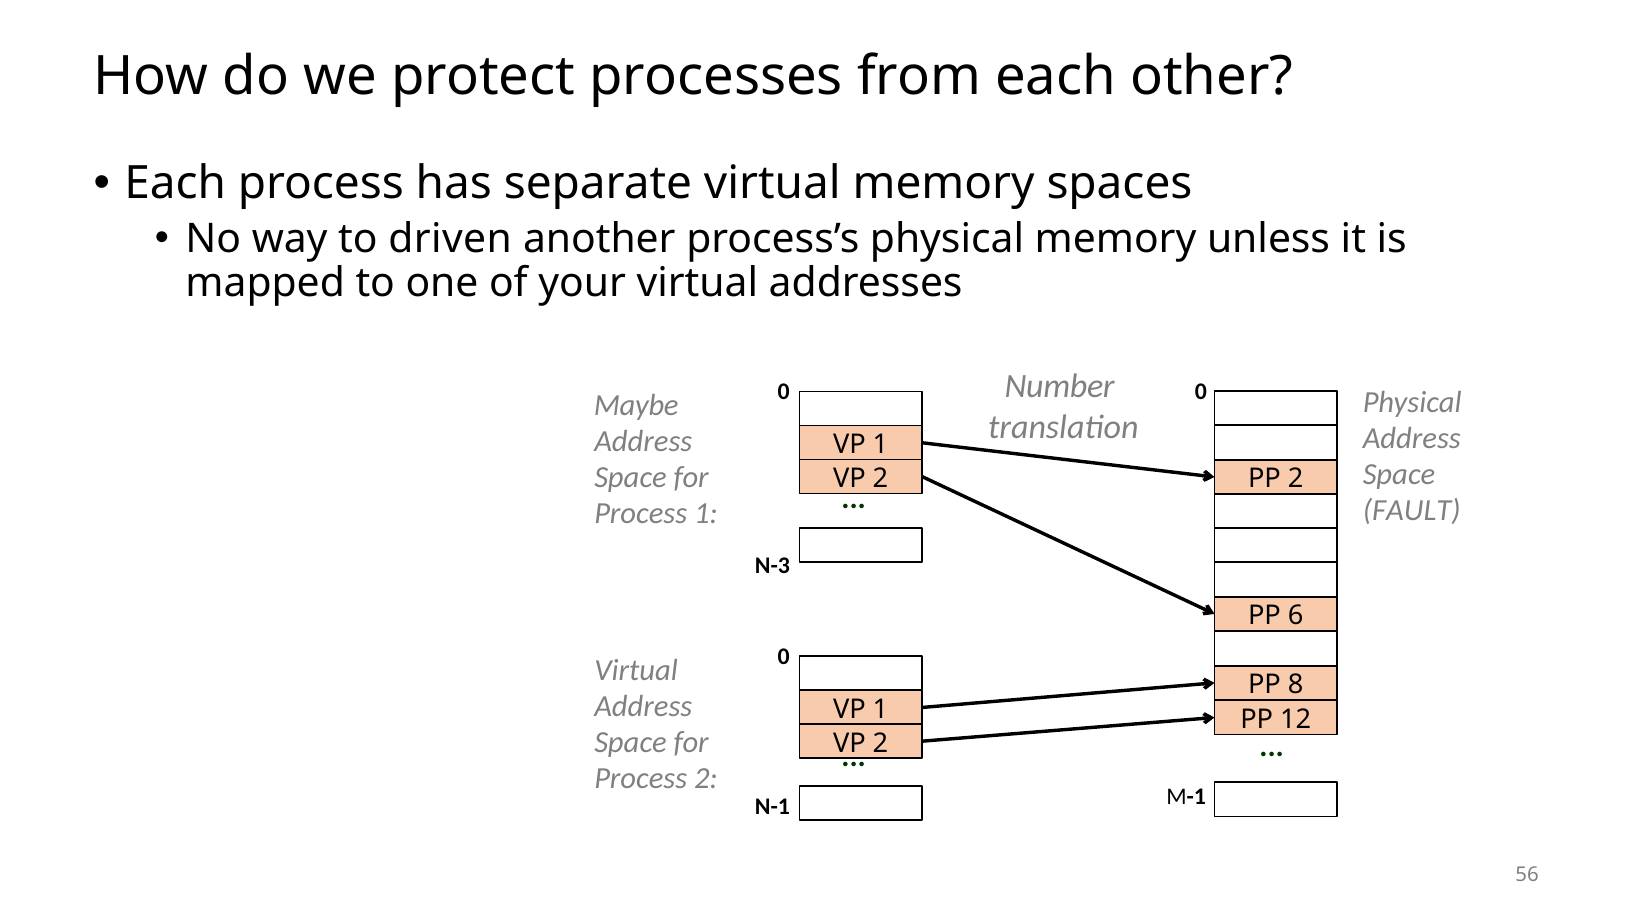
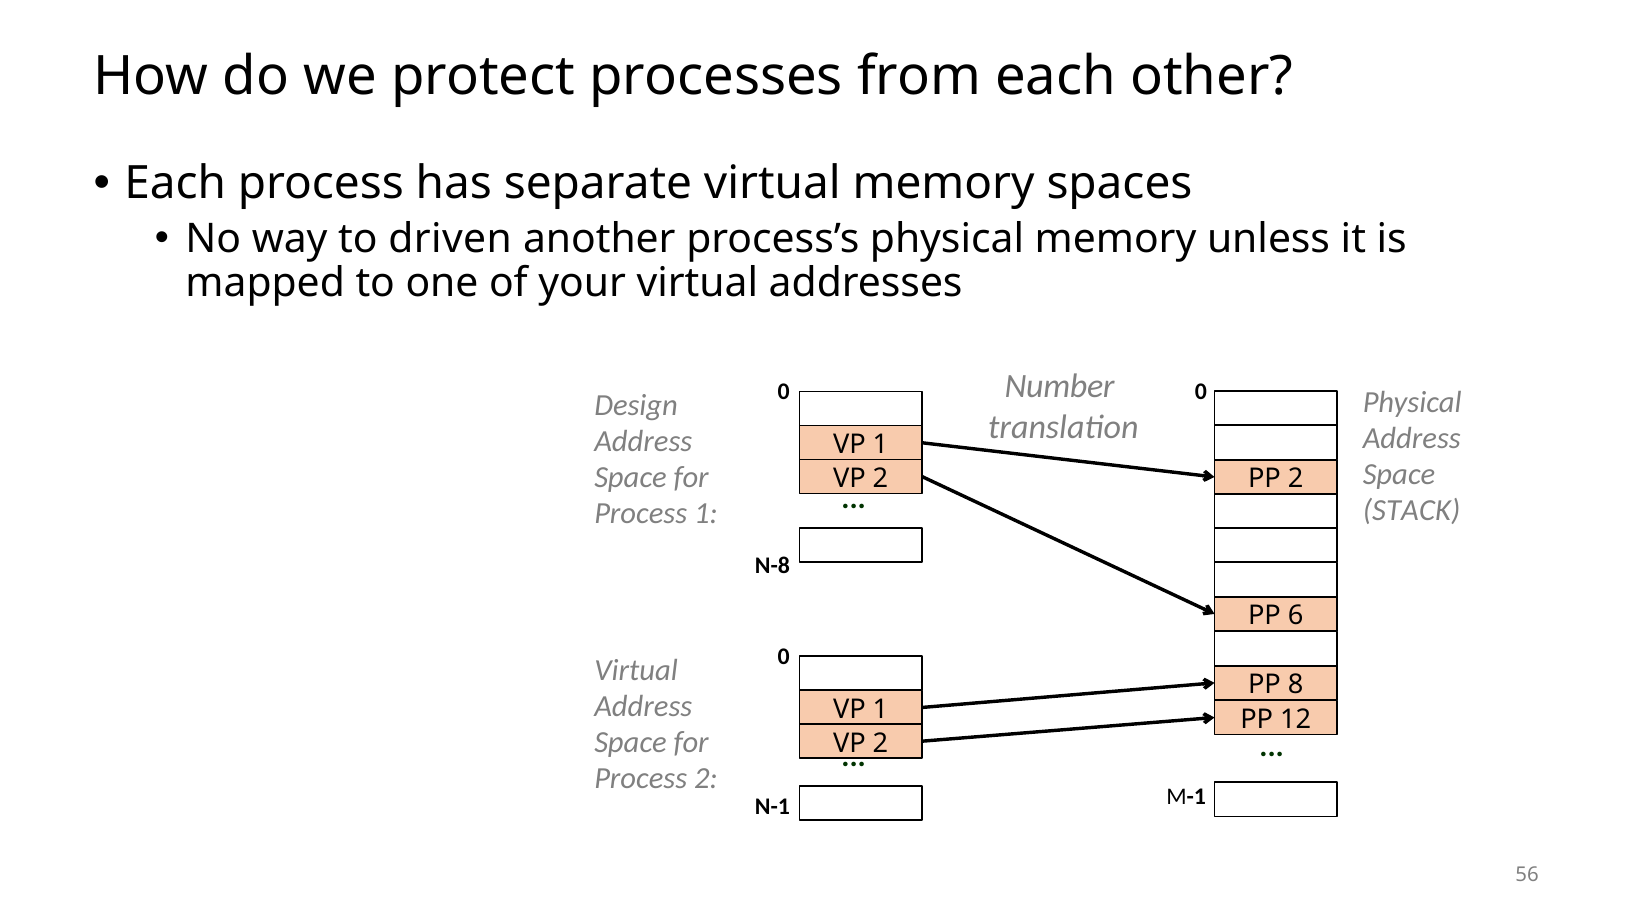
Maybe: Maybe -> Design
FAULT: FAULT -> STACK
N-3: N-3 -> N-8
